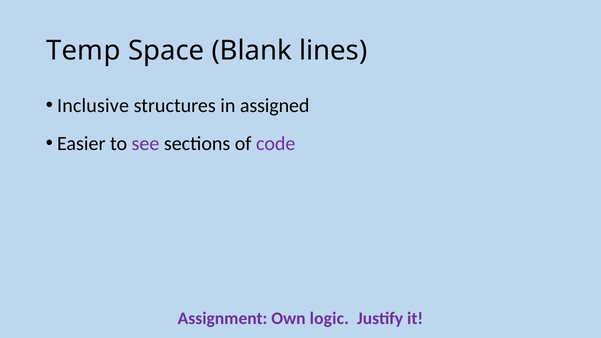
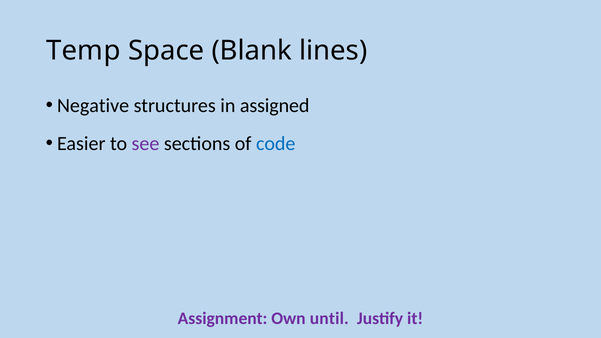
Inclusive: Inclusive -> Negative
code colour: purple -> blue
logic: logic -> until
